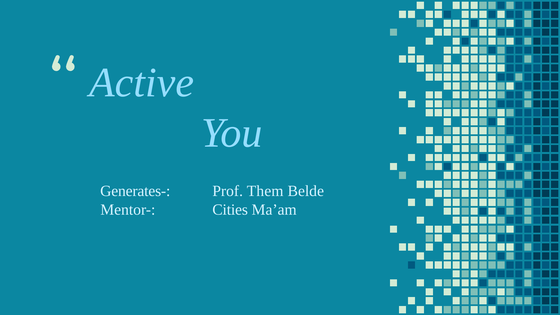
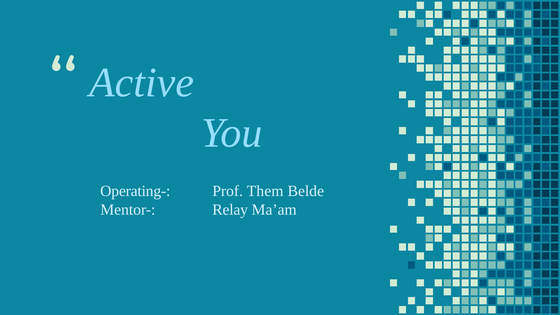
Generates-: Generates- -> Operating-
Cities: Cities -> Relay
